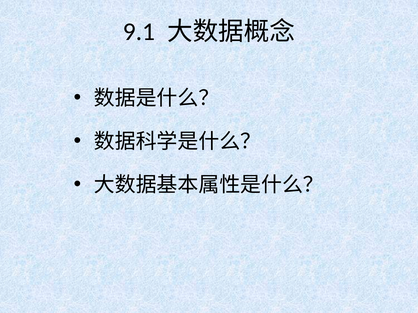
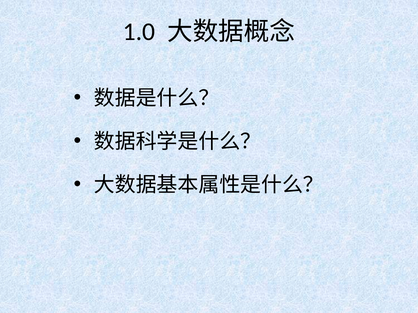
9.1: 9.1 -> 1.0
